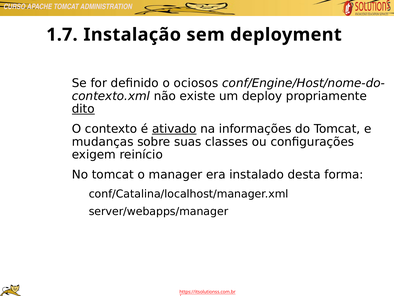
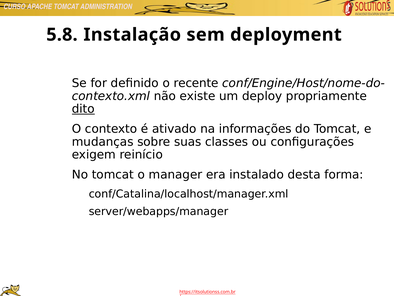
1.7: 1.7 -> 5.8
ociosos: ociosos -> recente
ativado underline: present -> none
